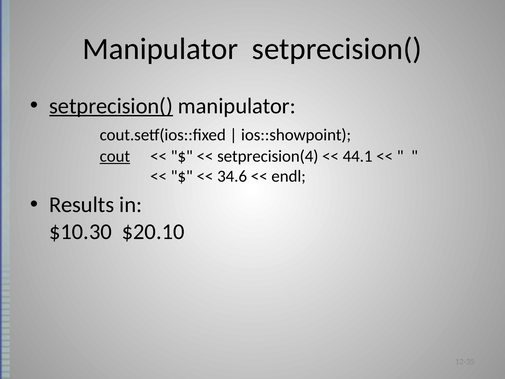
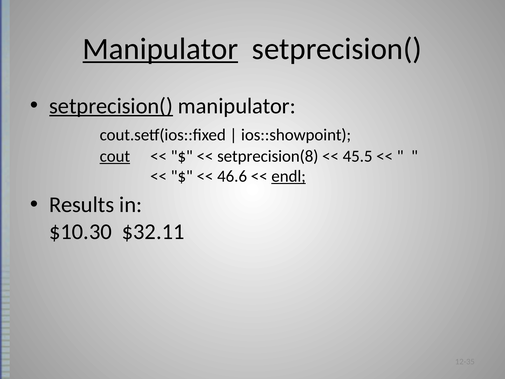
Manipulator at (160, 49) underline: none -> present
setprecision(4: setprecision(4 -> setprecision(8
44.1: 44.1 -> 45.5
34.6: 34.6 -> 46.6
endl underline: none -> present
$20.10: $20.10 -> $32.11
